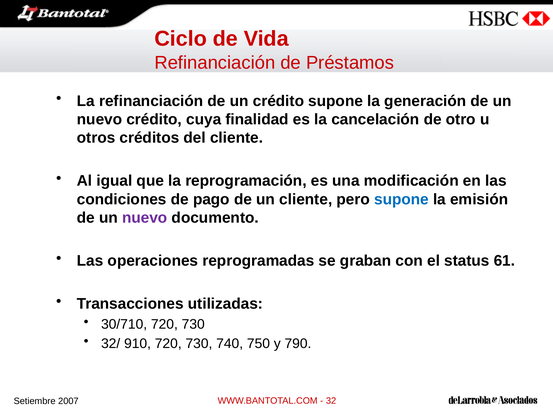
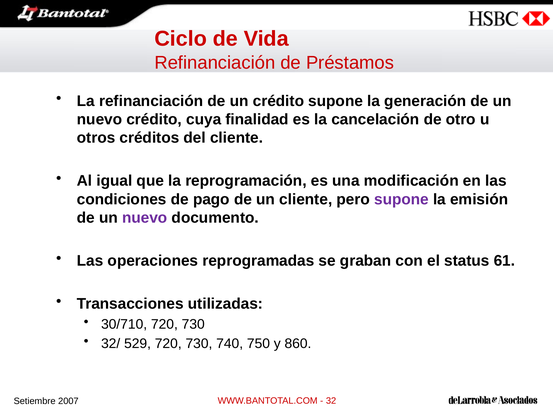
supone at (401, 199) colour: blue -> purple
910: 910 -> 529
790: 790 -> 860
